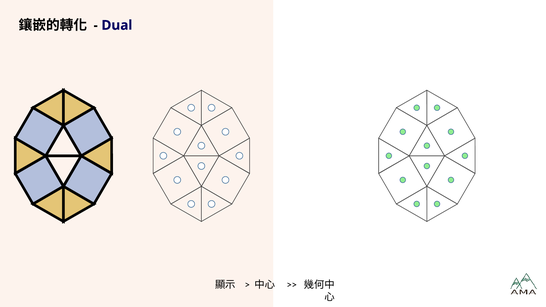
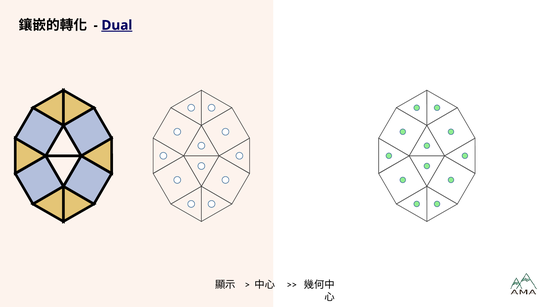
Dual underline: none -> present
